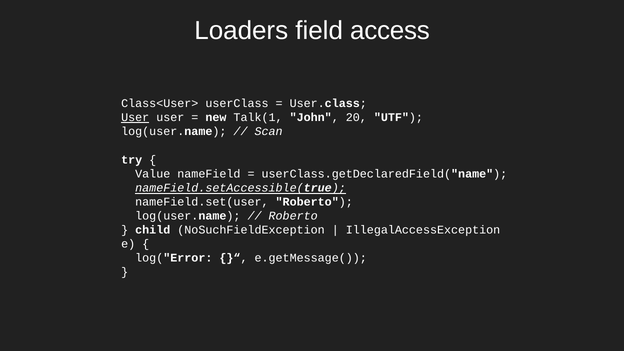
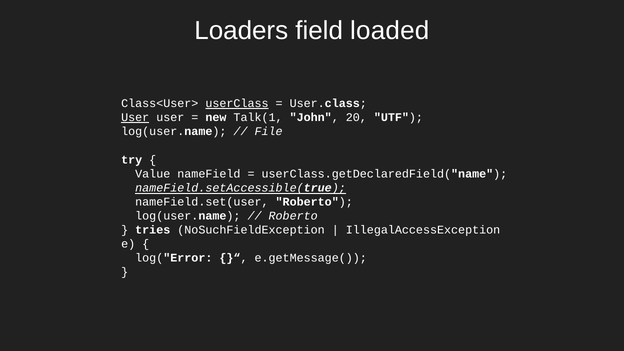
access: access -> loaded
userClass underline: none -> present
Scan: Scan -> File
child: child -> tries
